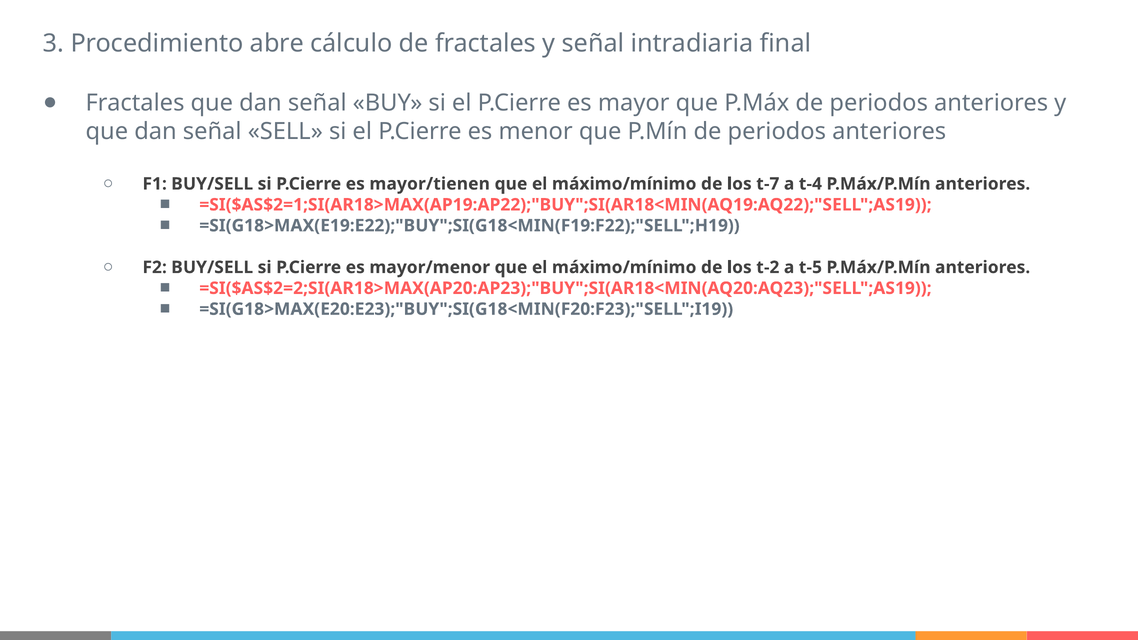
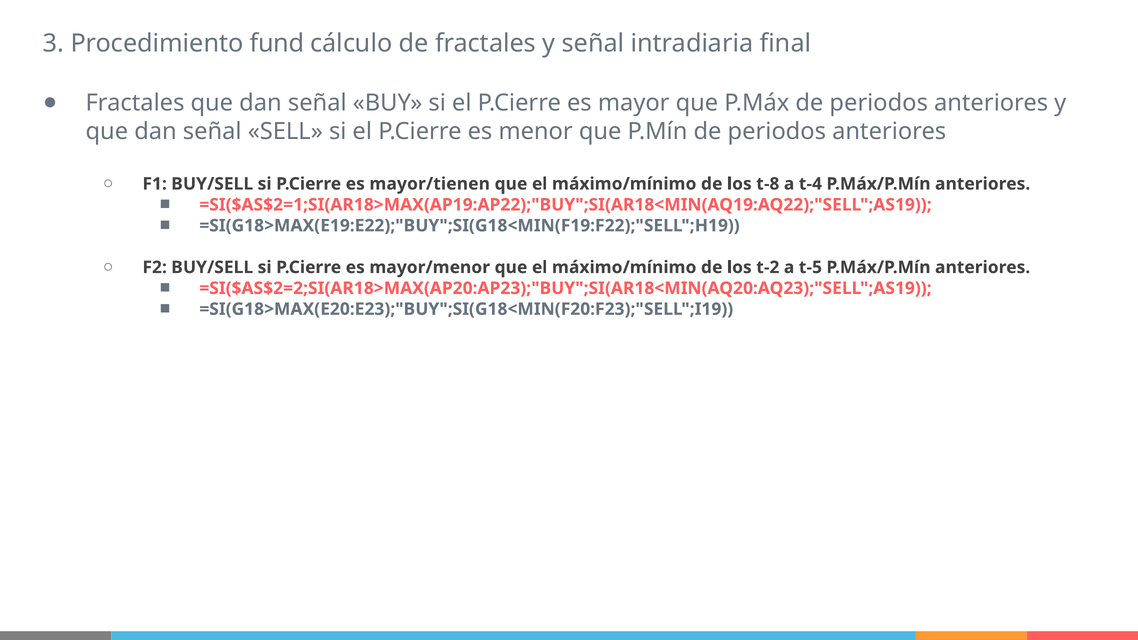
abre: abre -> fund
t-7: t-7 -> t-8
